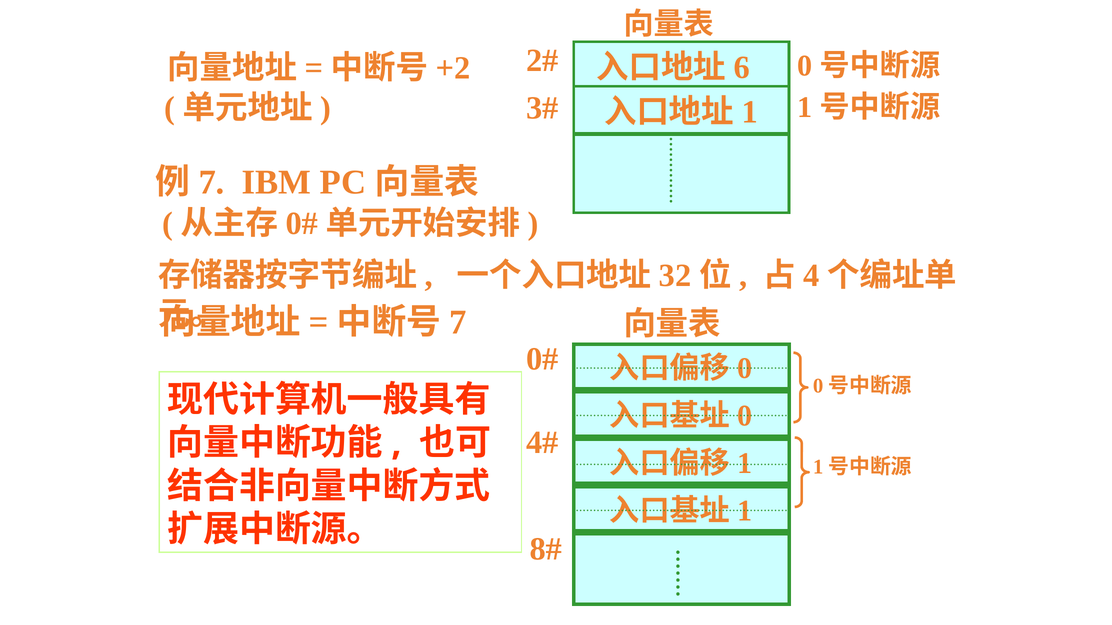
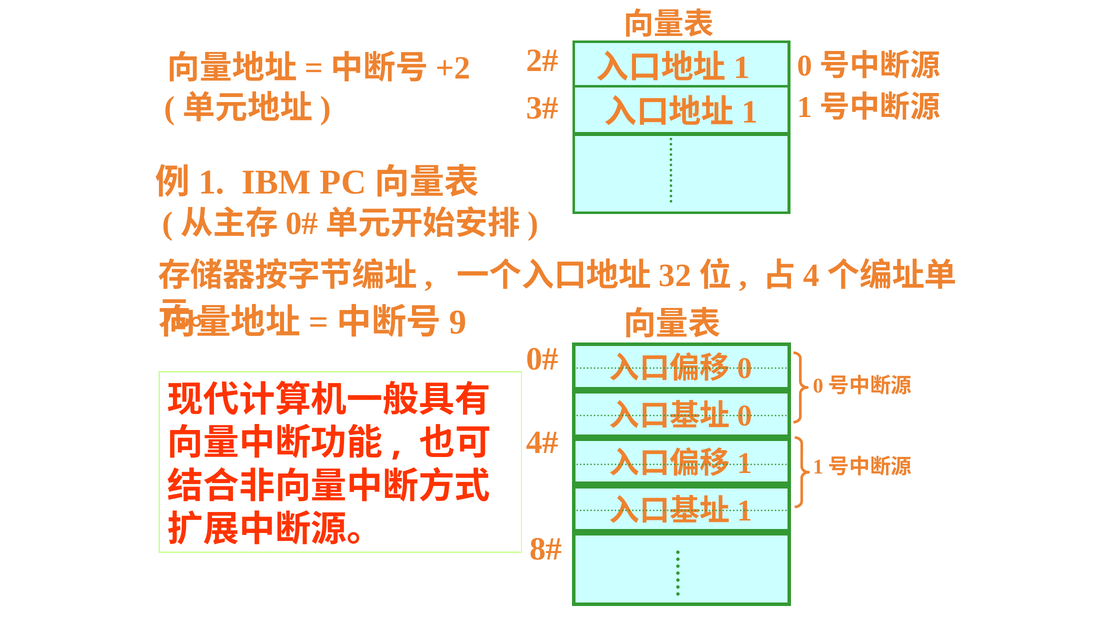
6 at (742, 68): 6 -> 1
7 at (212, 182): 7 -> 1
7 at (458, 323): 7 -> 9
